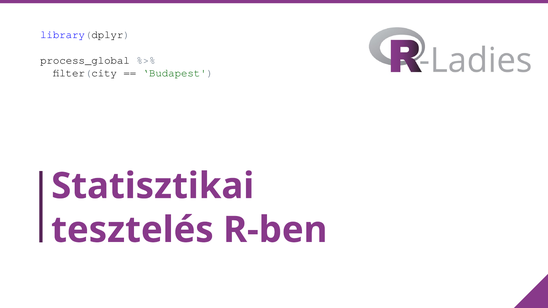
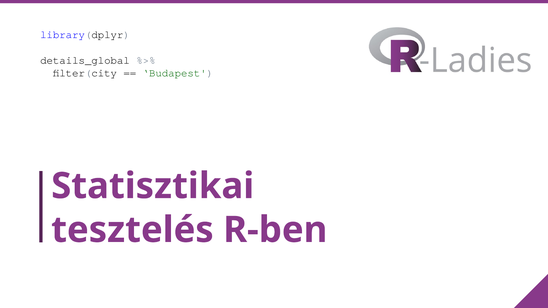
process_global: process_global -> details_global
